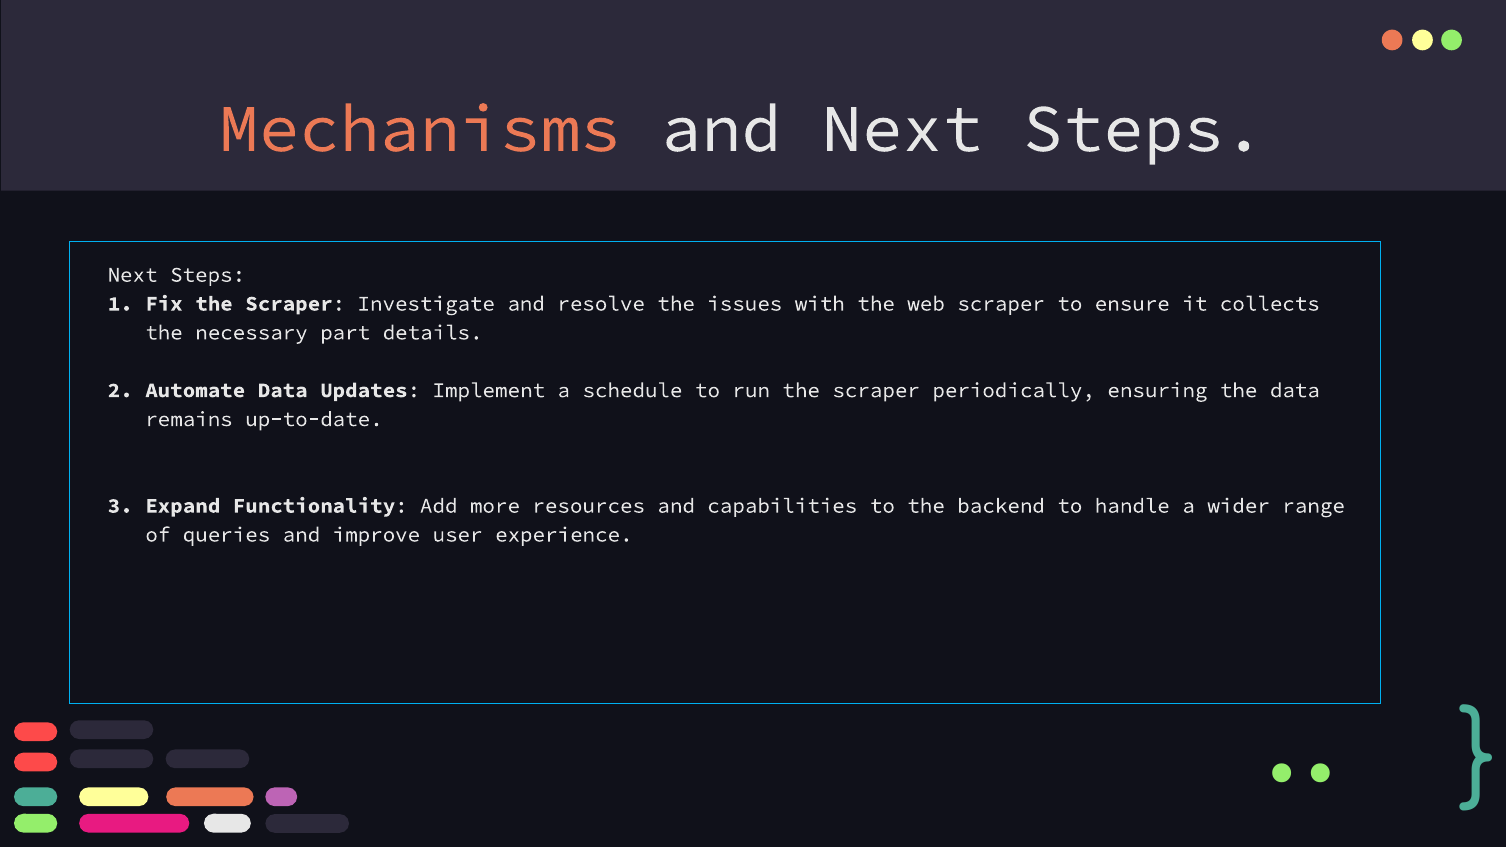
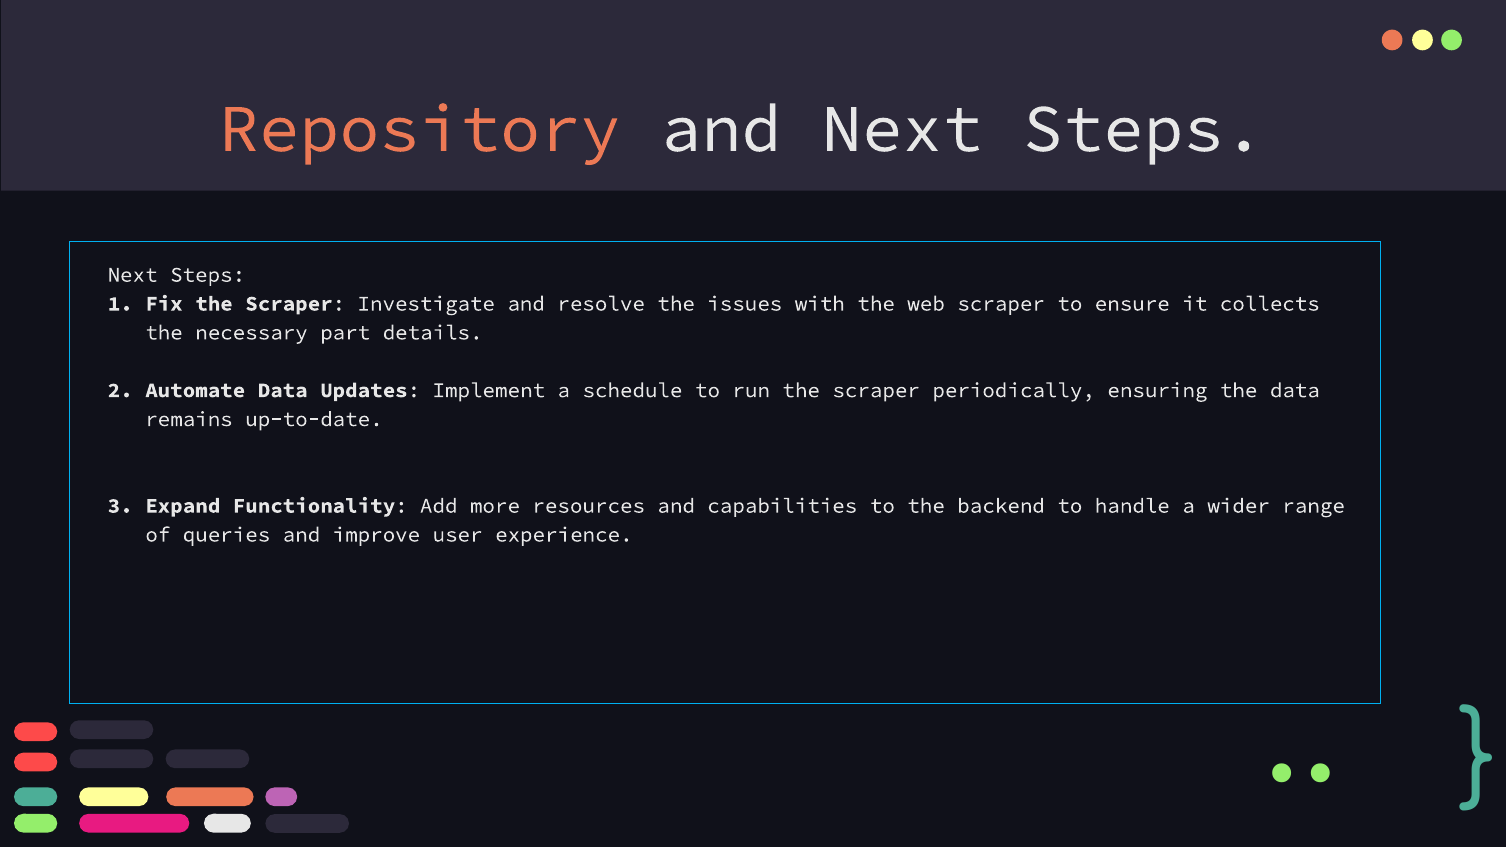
Mechanisms: Mechanisms -> Repository
